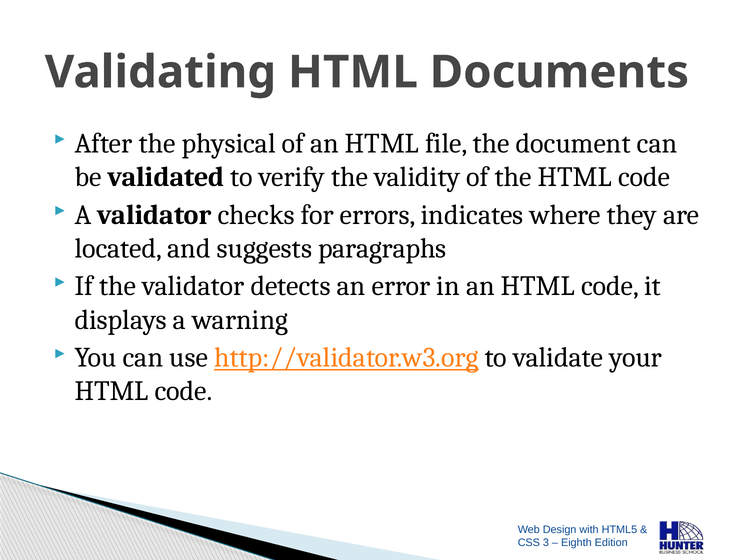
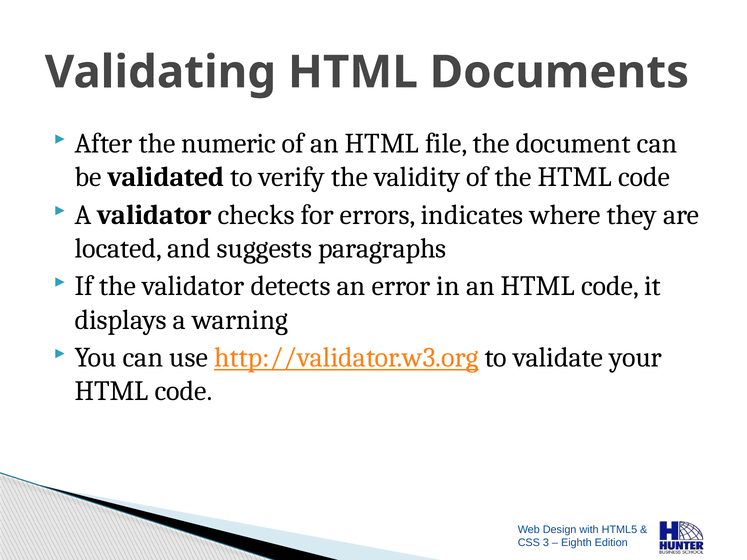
physical: physical -> numeric
